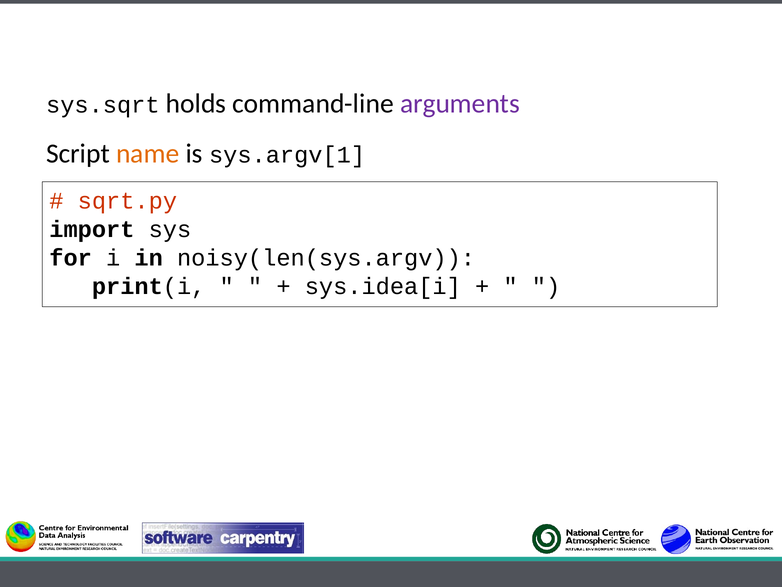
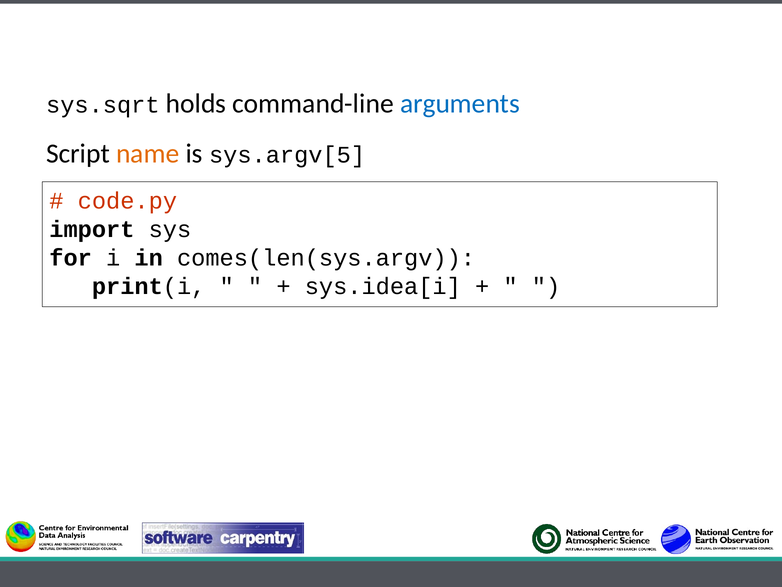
arguments colour: purple -> blue
sys.argv[1: sys.argv[1 -> sys.argv[5
sqrt.py: sqrt.py -> code.py
noisy(len(sys.argv: noisy(len(sys.argv -> comes(len(sys.argv
